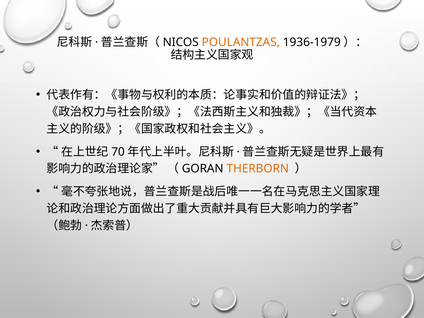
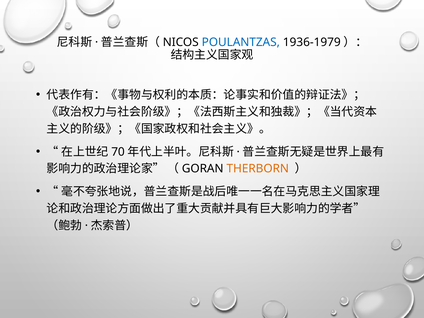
POULANTZAS colour: orange -> blue
